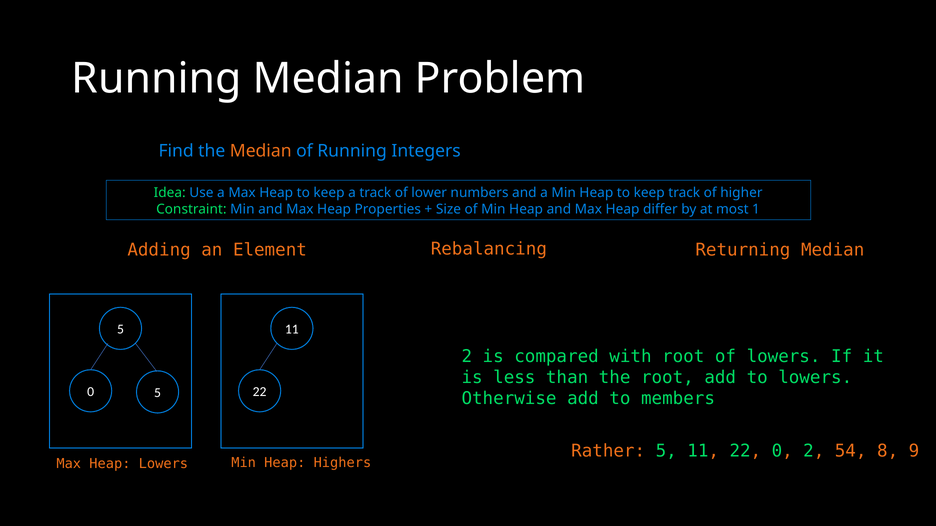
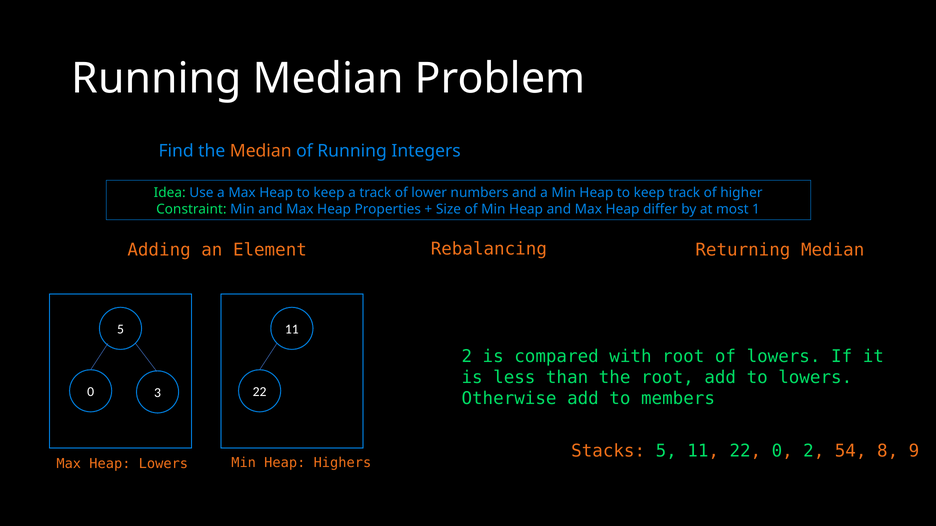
0 5: 5 -> 3
Rather: Rather -> Stacks
